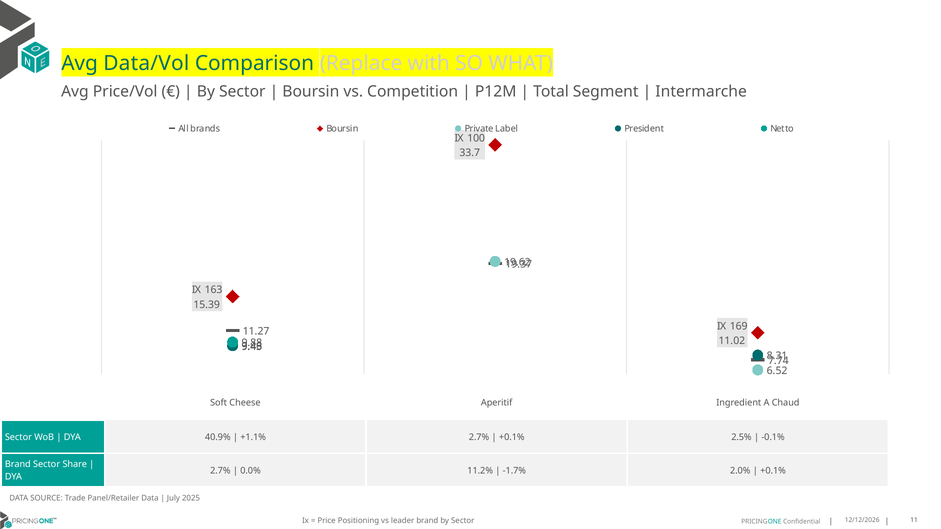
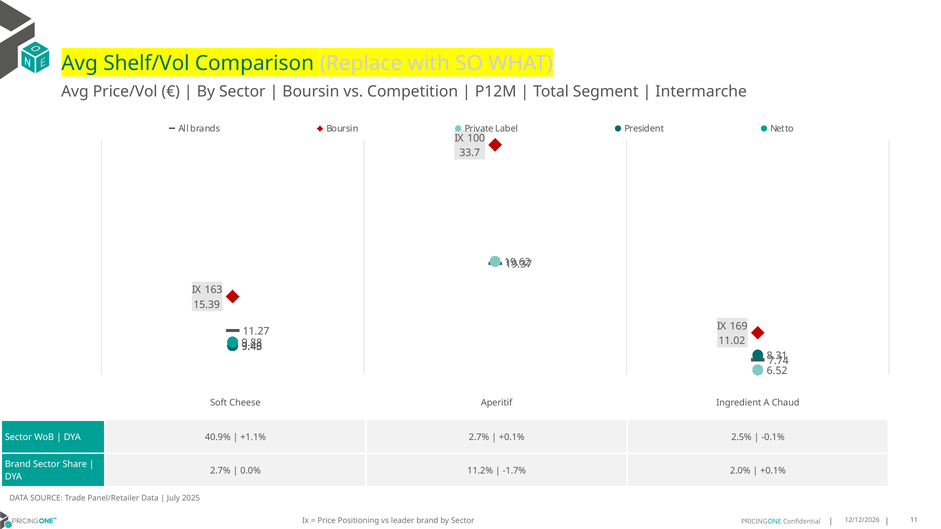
Data/Vol: Data/Vol -> Shelf/Vol
